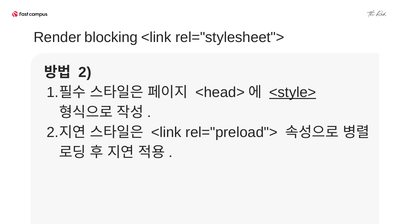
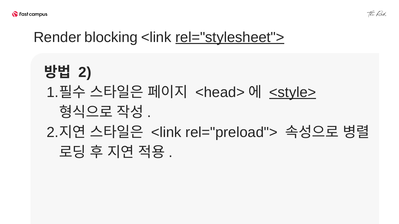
rel="stylesheet"> underline: none -> present
